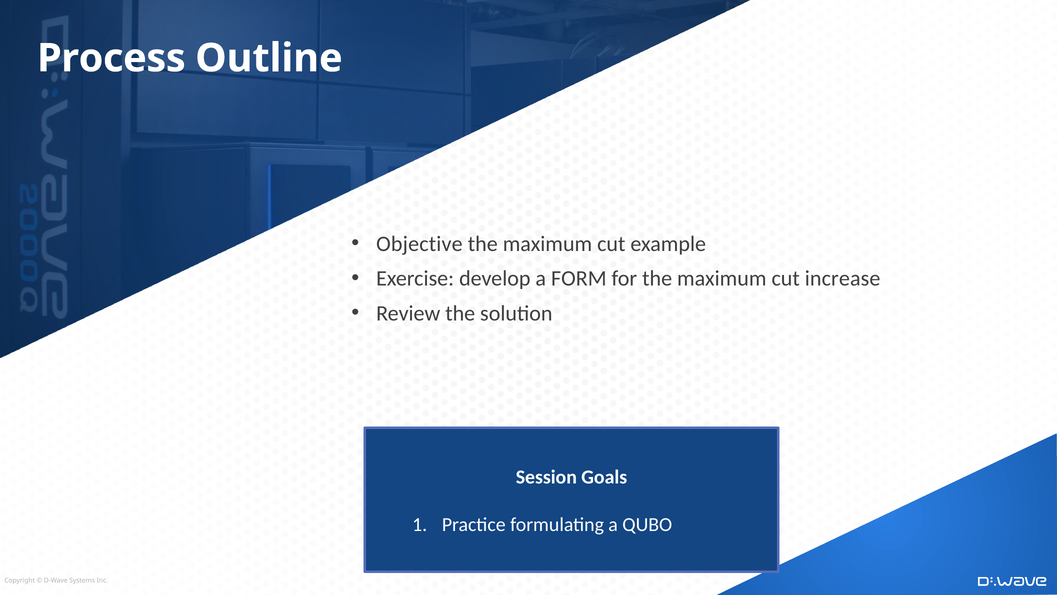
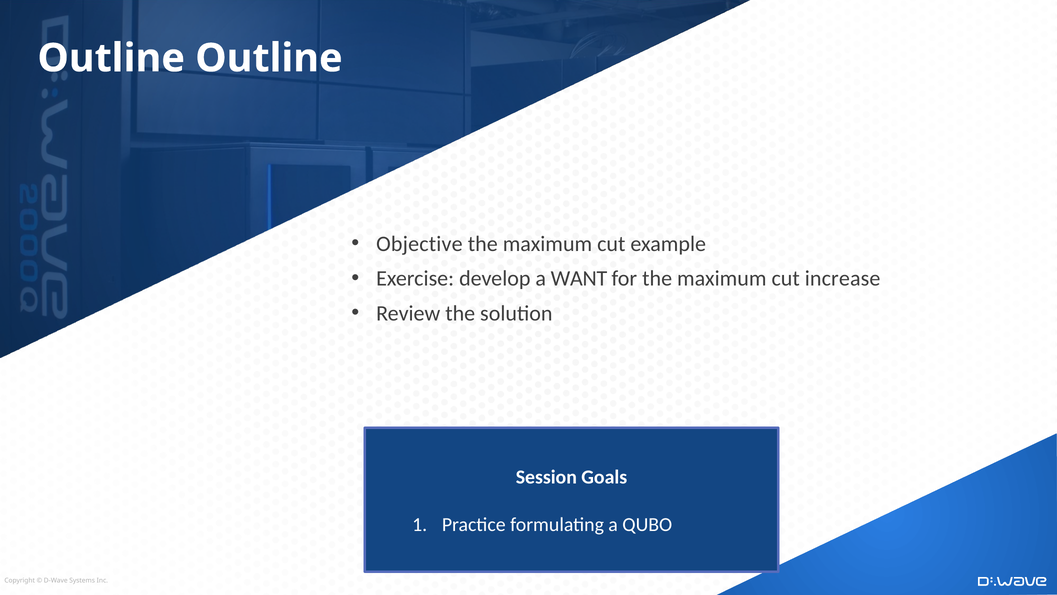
Process at (111, 58): Process -> Outline
FORM: FORM -> WANT
